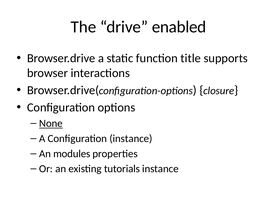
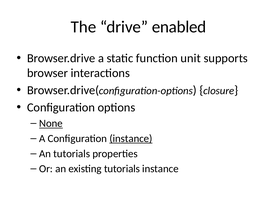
title: title -> unit
instance at (131, 138) underline: none -> present
An modules: modules -> tutorials
